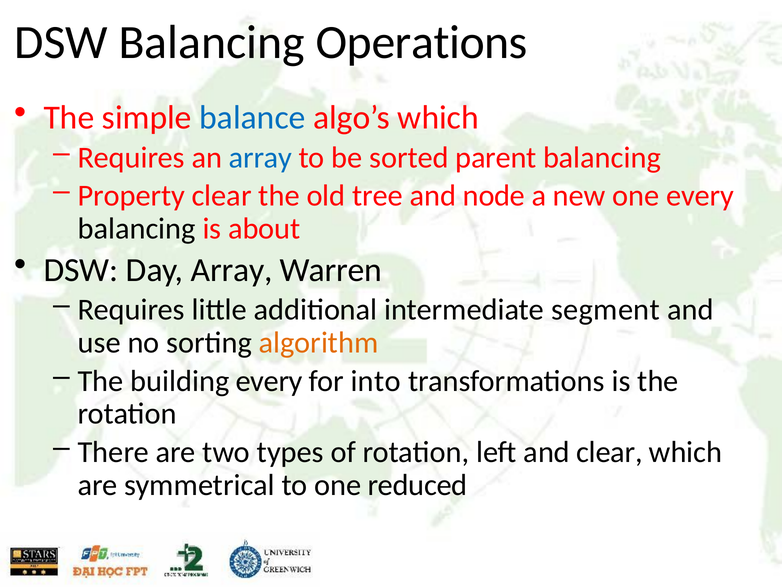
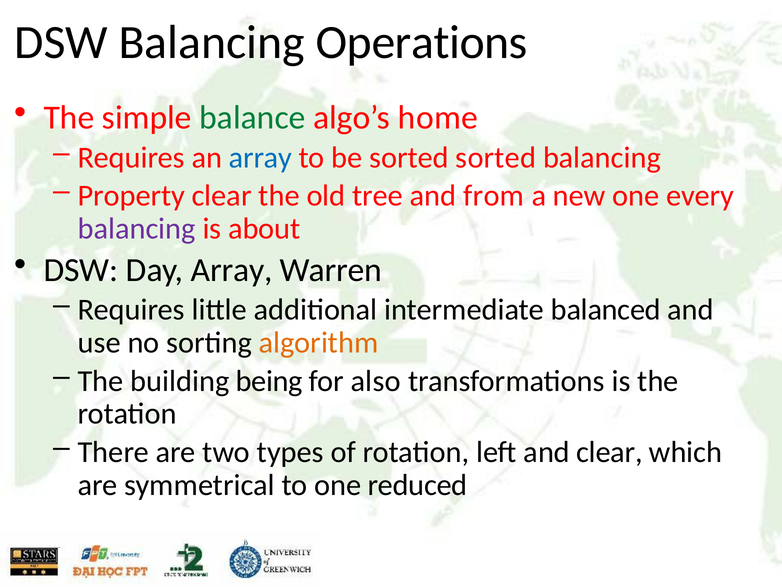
balance colour: blue -> green
algo’s which: which -> home
sorted parent: parent -> sorted
node: node -> from
balancing at (137, 229) colour: black -> purple
segment: segment -> balanced
building every: every -> being
into: into -> also
